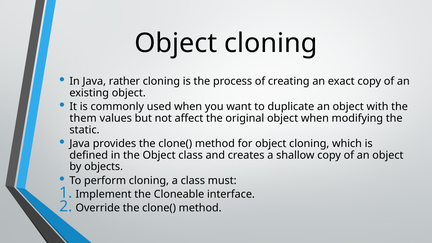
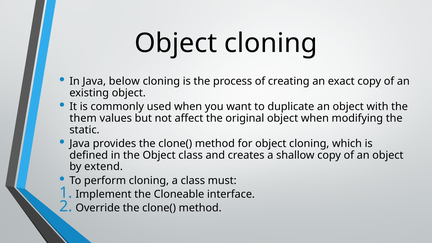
rather: rather -> below
objects: objects -> extend
